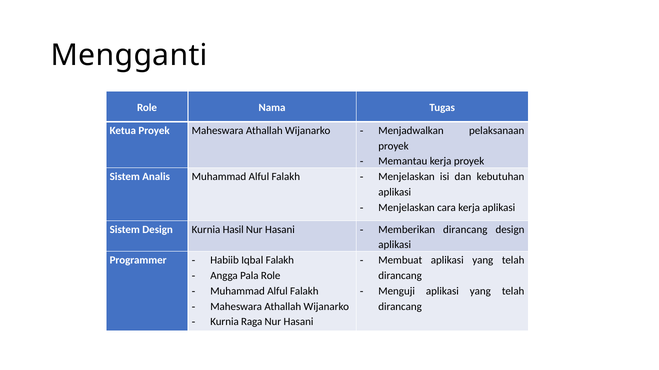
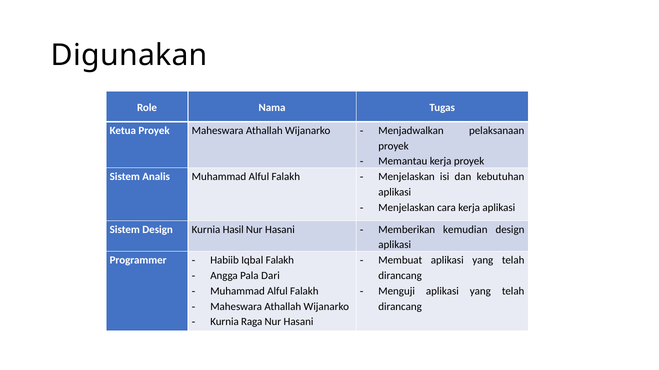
Mengganti: Mengganti -> Digunakan
Memberikan dirancang: dirancang -> kemudian
Pala Role: Role -> Dari
